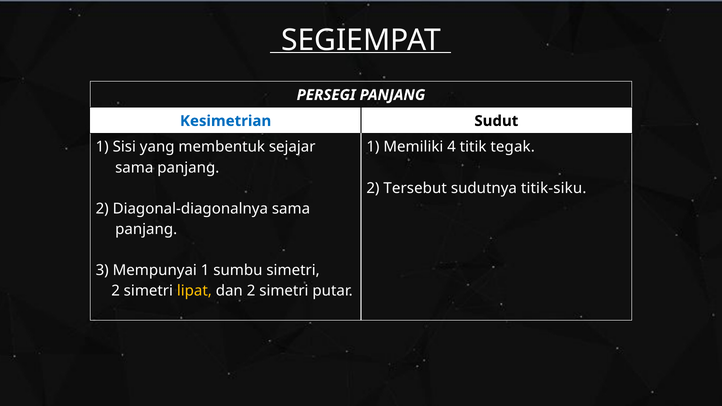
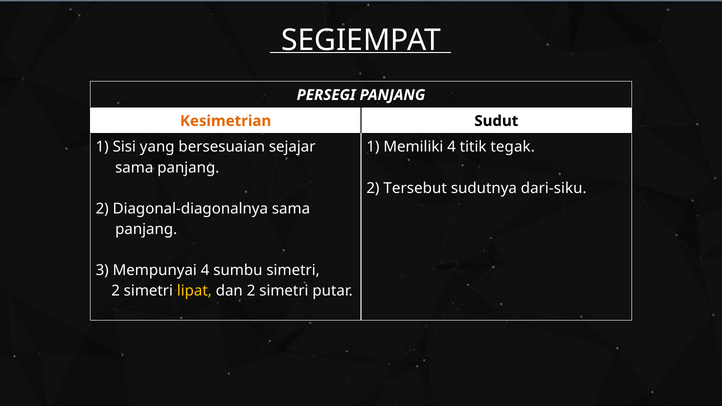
Kesimetrian colour: blue -> orange
membentuk: membentuk -> bersesuaian
titik-siku: titik-siku -> dari-siku
Mempunyai 1: 1 -> 4
